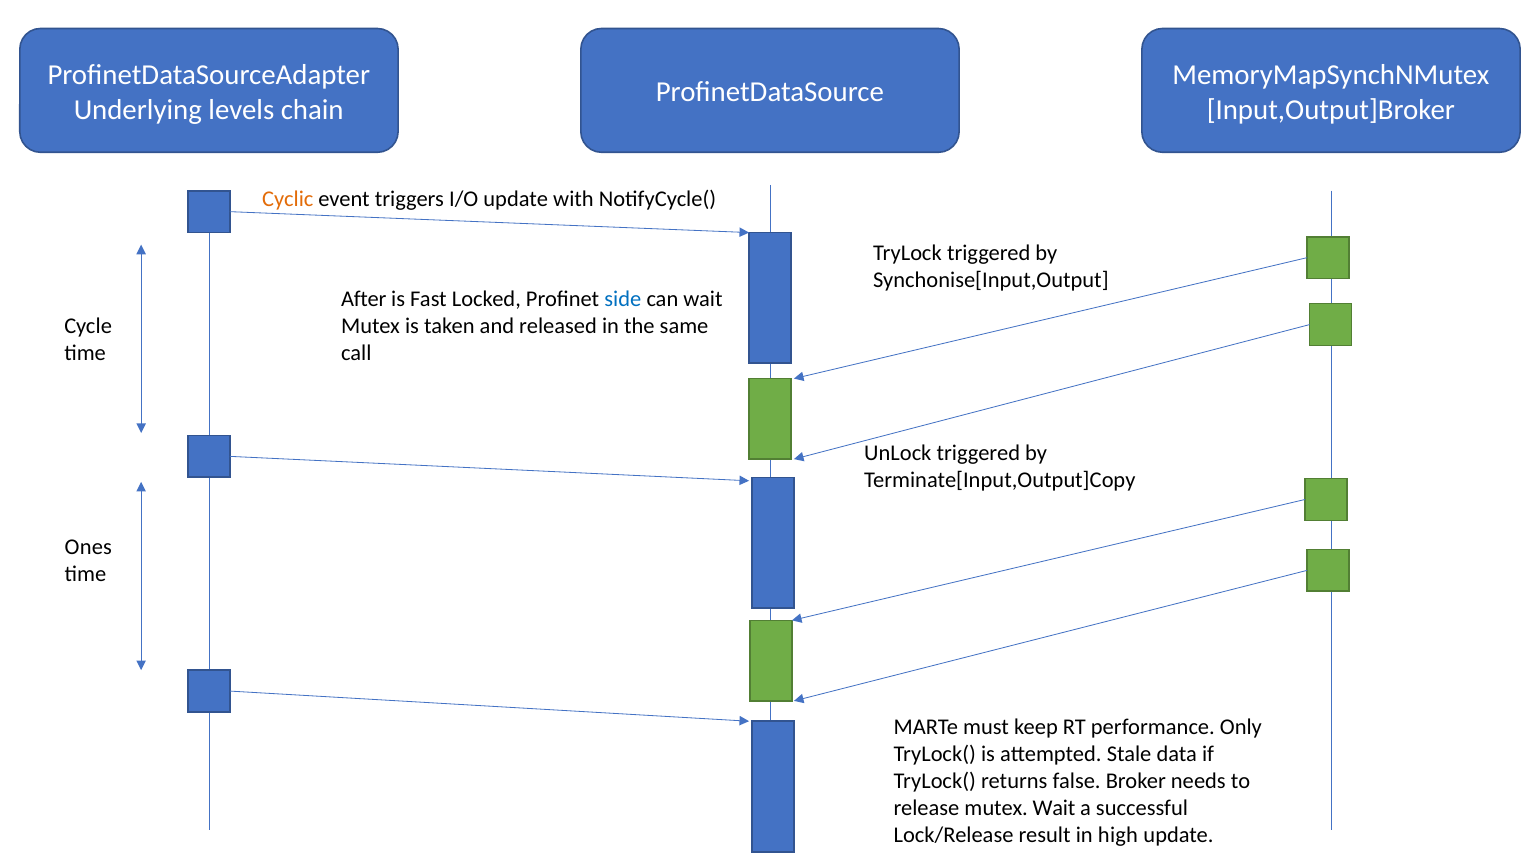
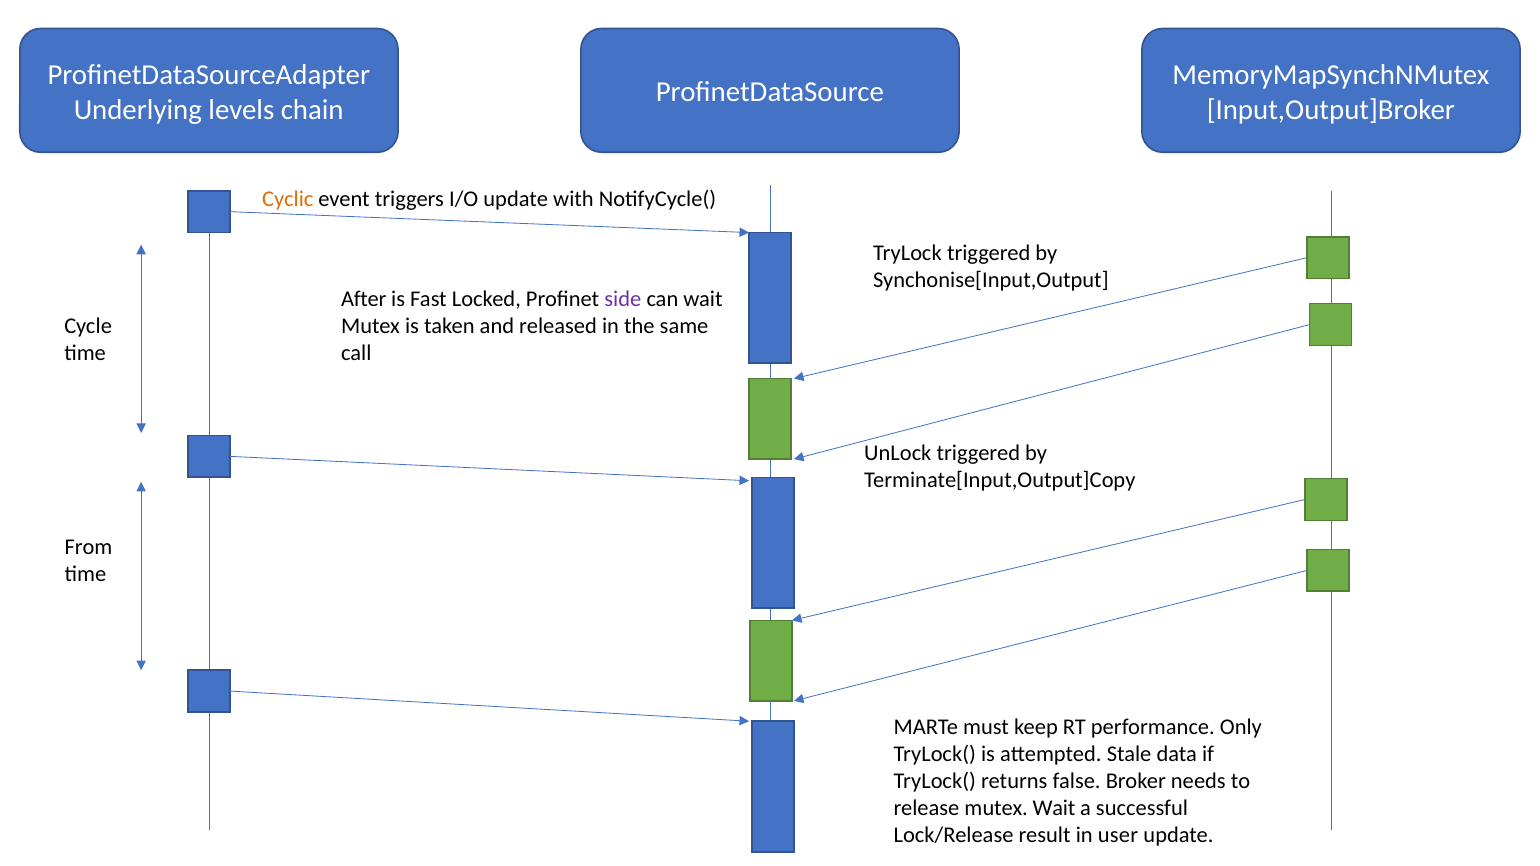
side colour: blue -> purple
Ones: Ones -> From
high: high -> user
